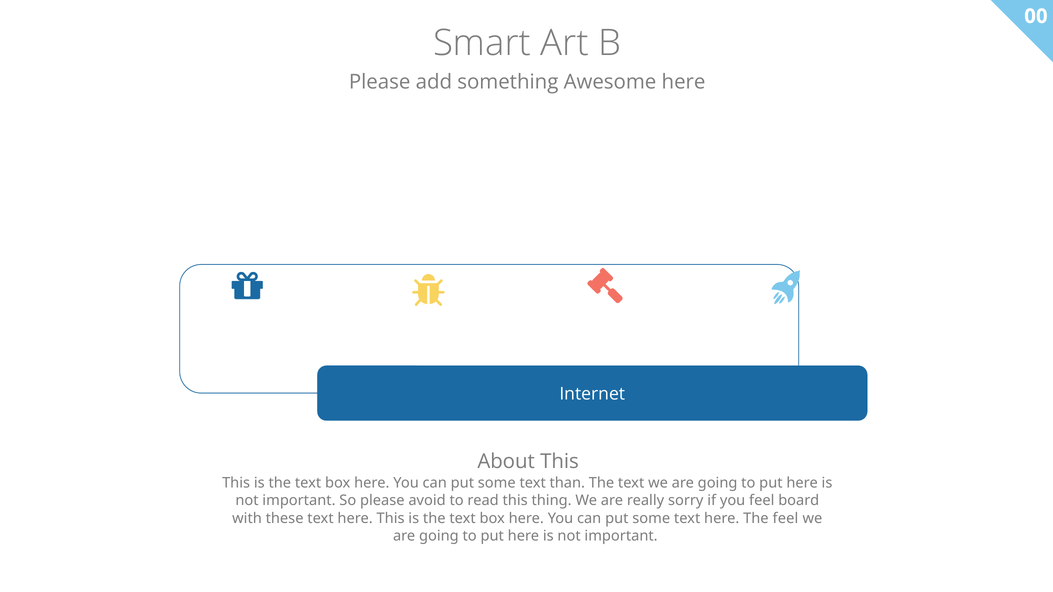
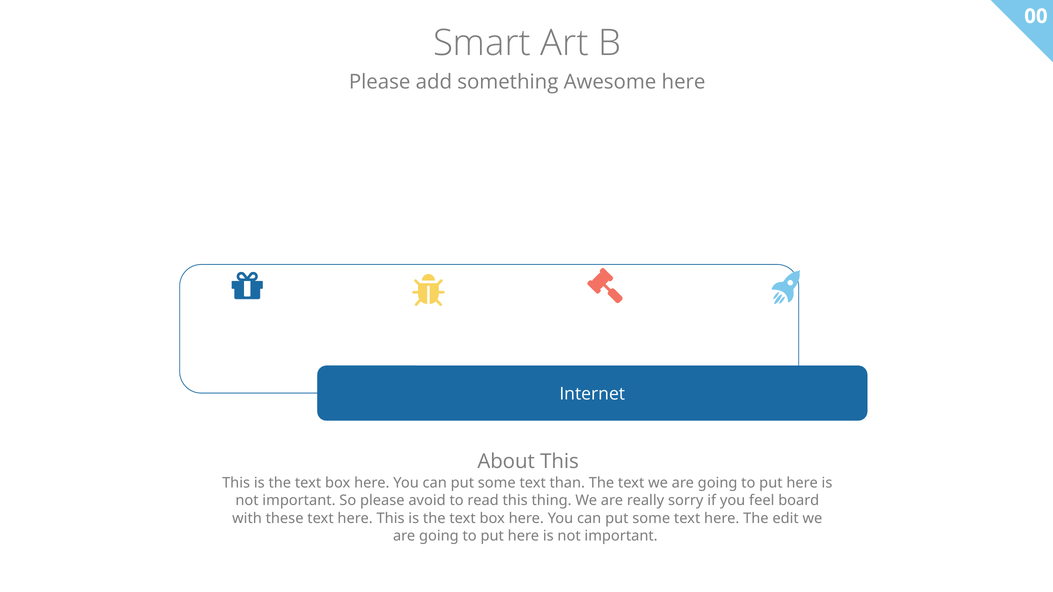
The feel: feel -> edit
